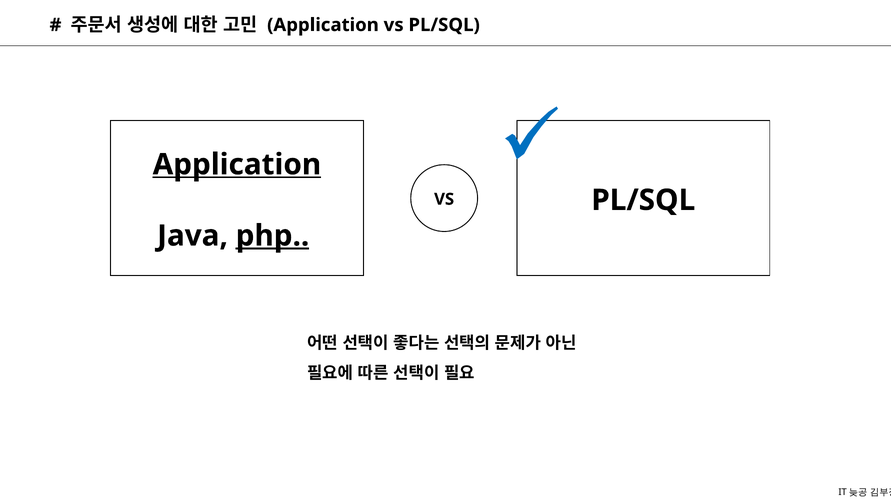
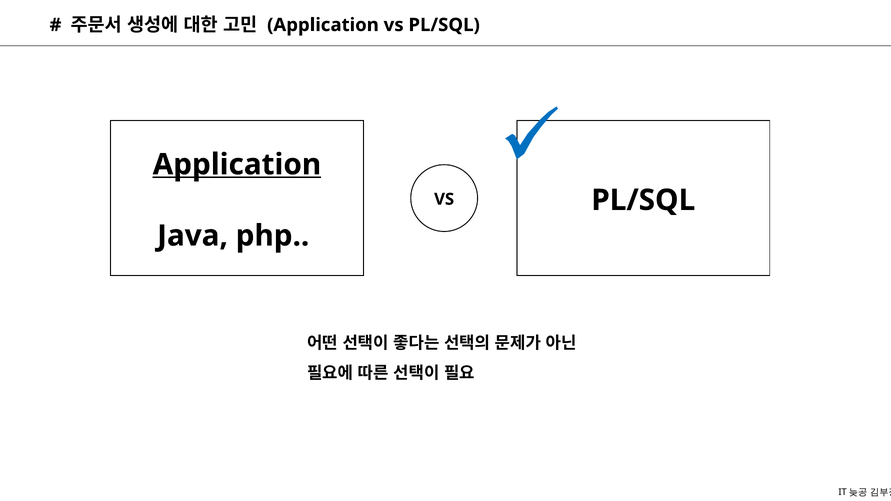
php underline: present -> none
